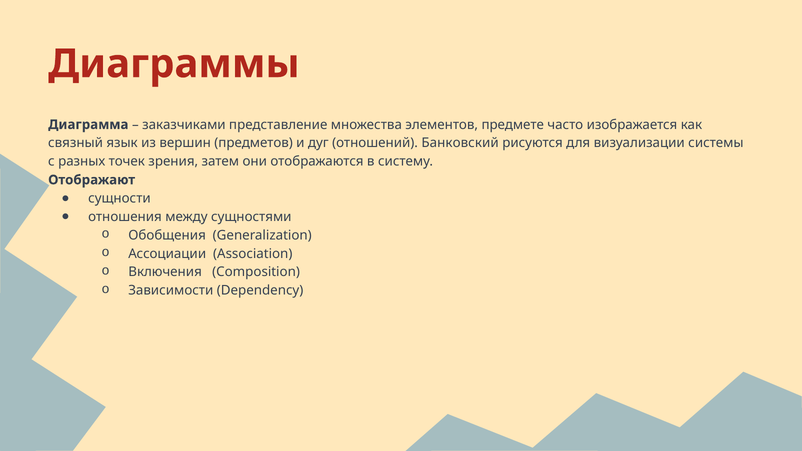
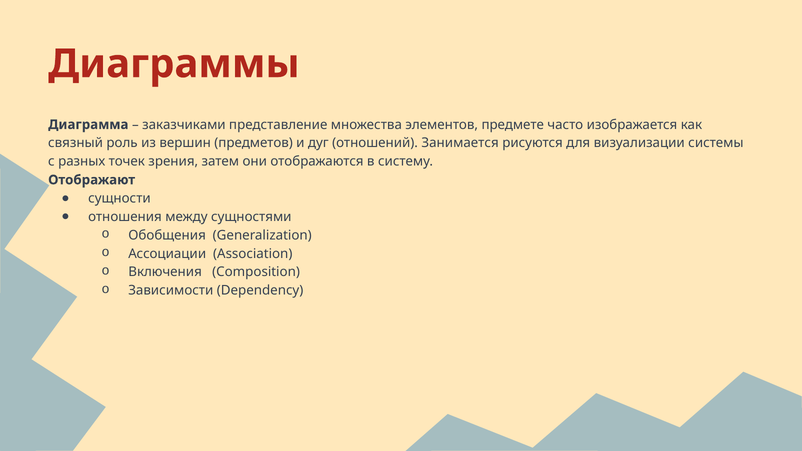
язык: язык -> роль
Банковский: Банковский -> Занимается
